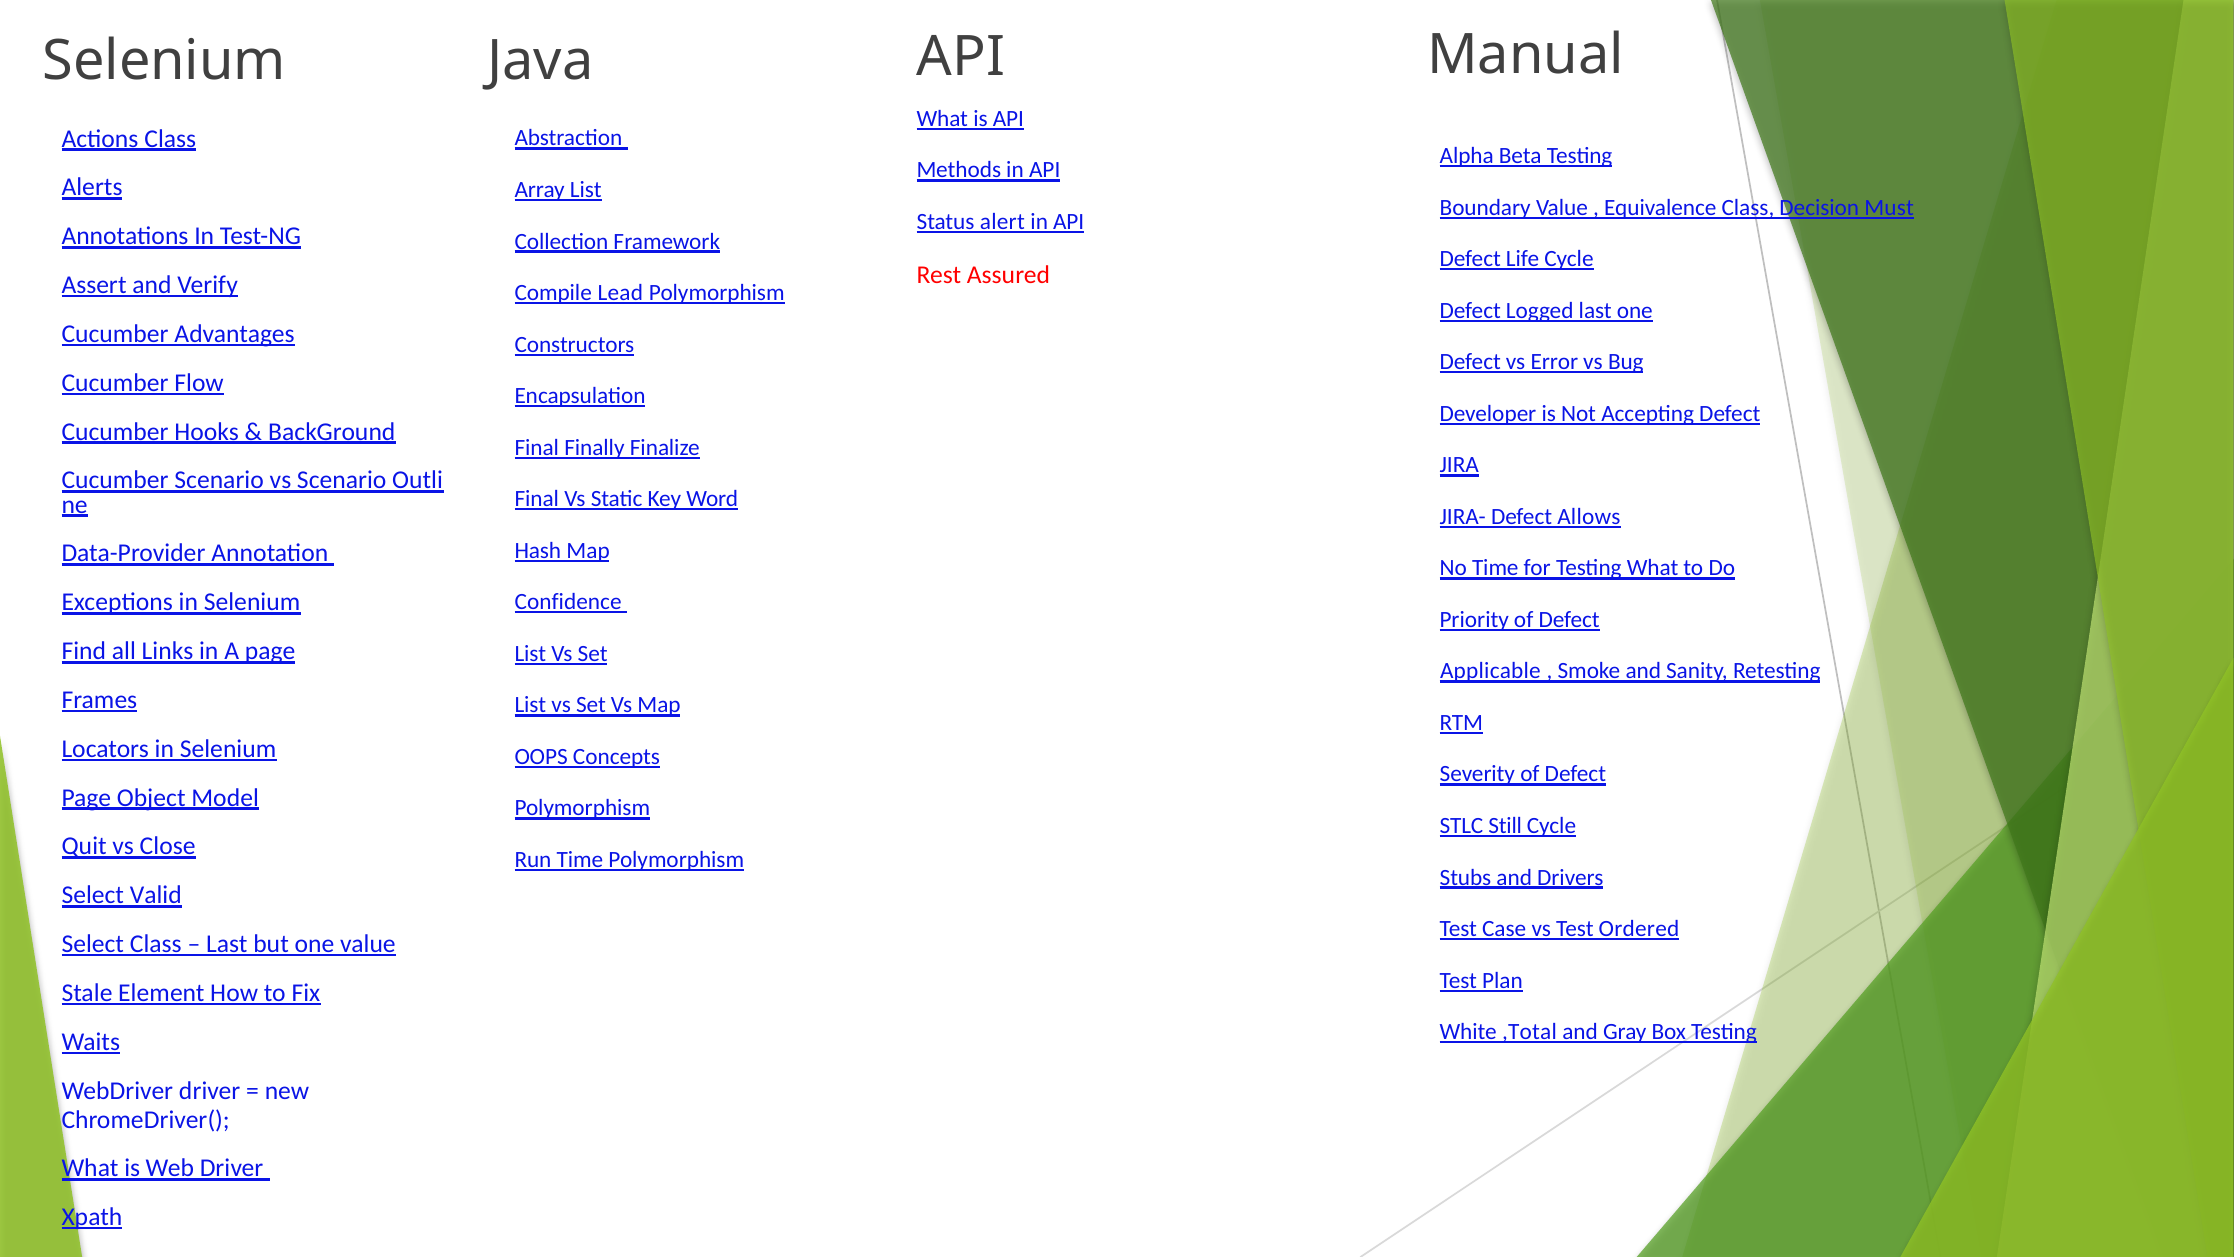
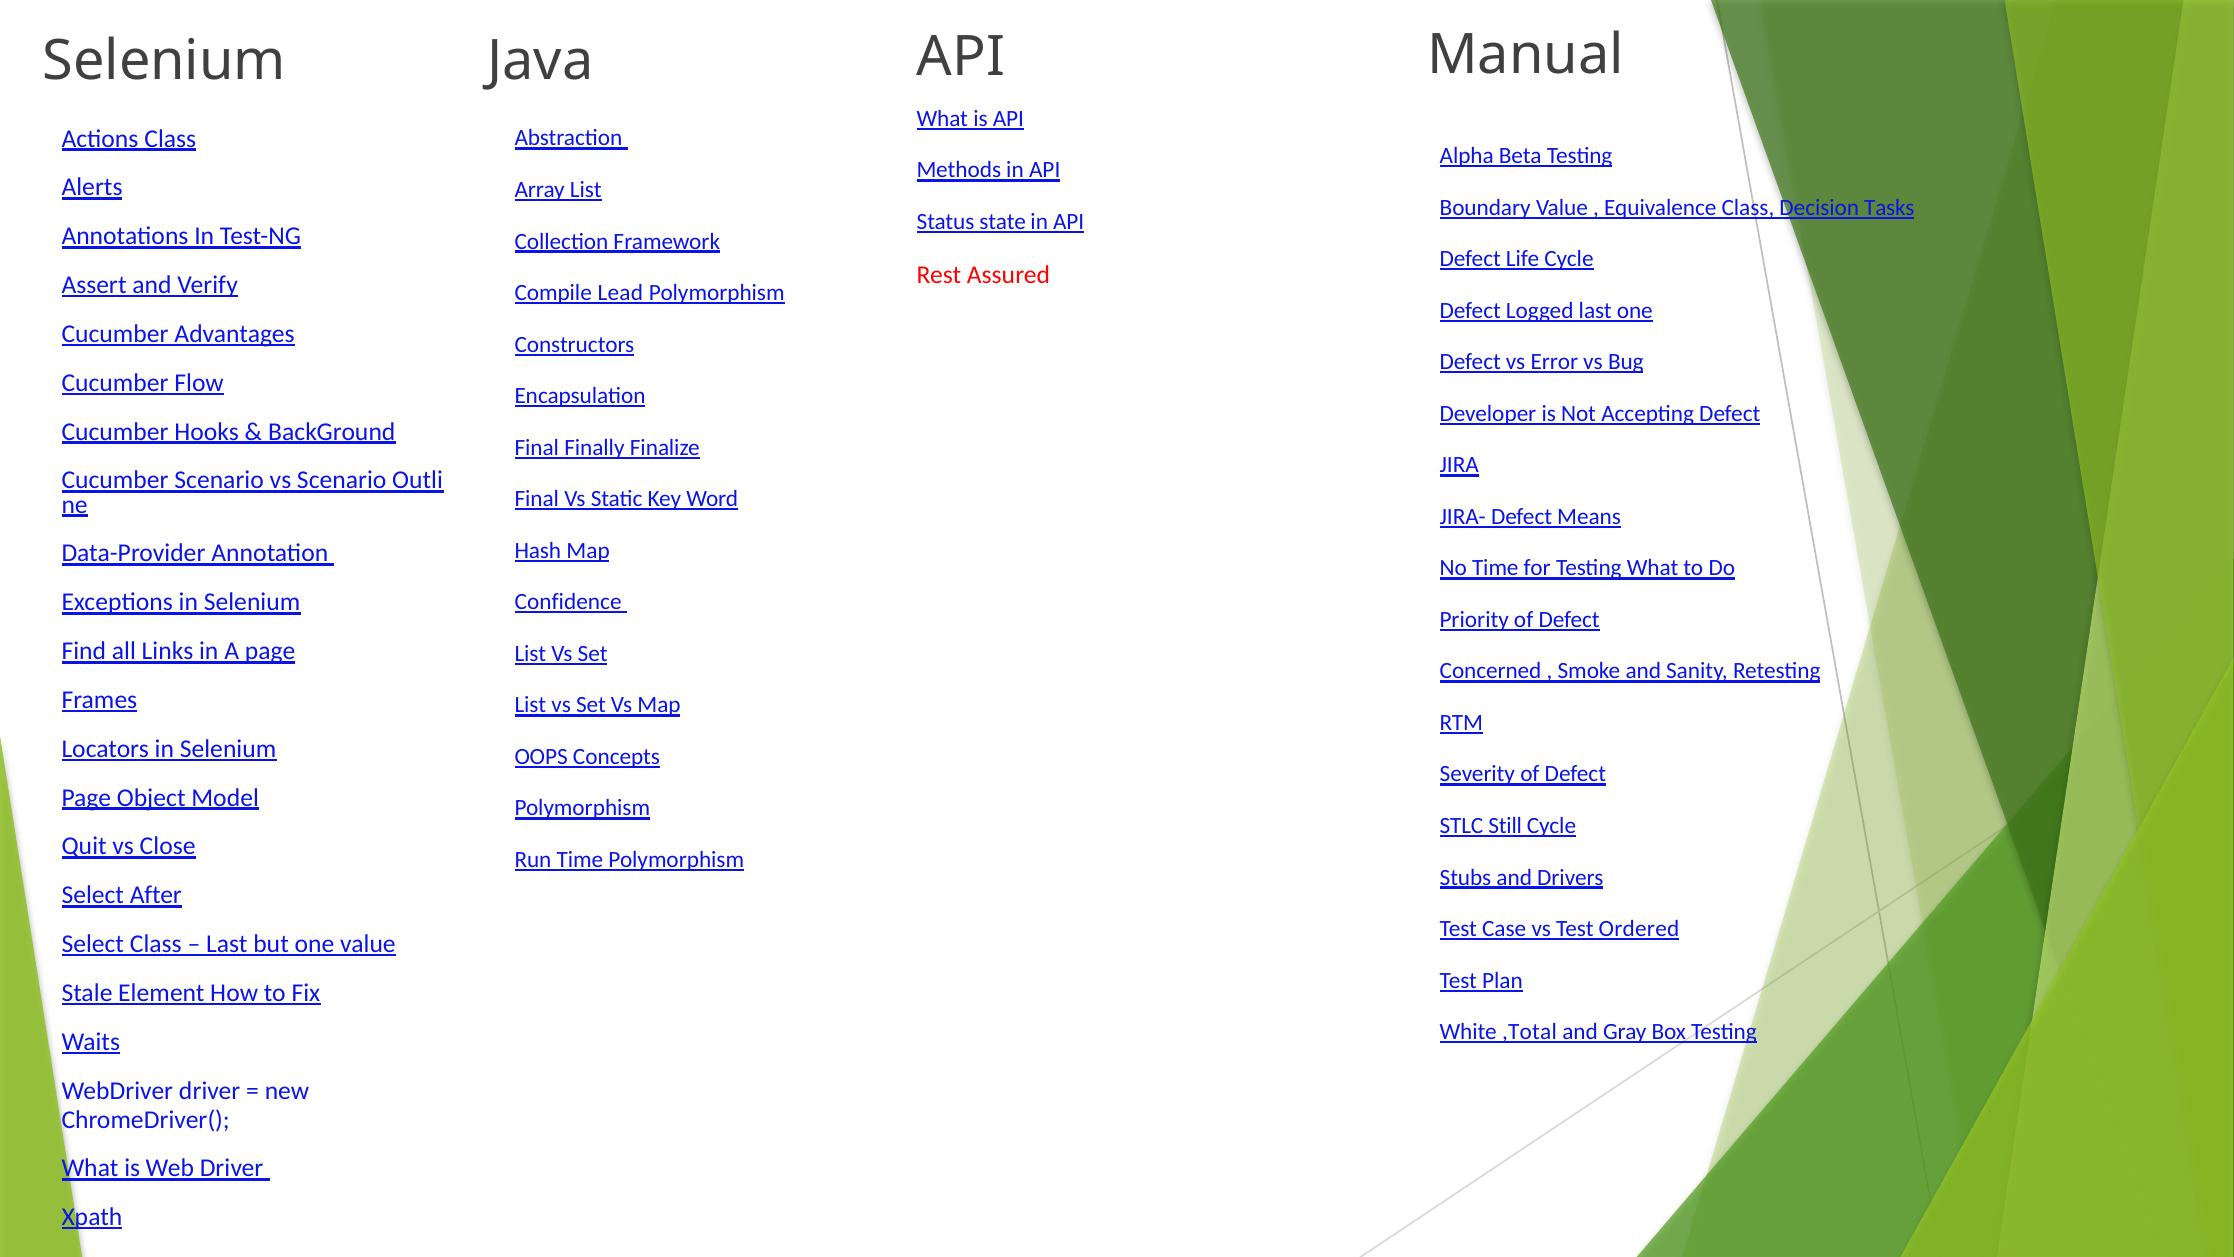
Must: Must -> Tasks
alert: alert -> state
Allows: Allows -> Means
Applicable: Applicable -> Concerned
Valid: Valid -> After
